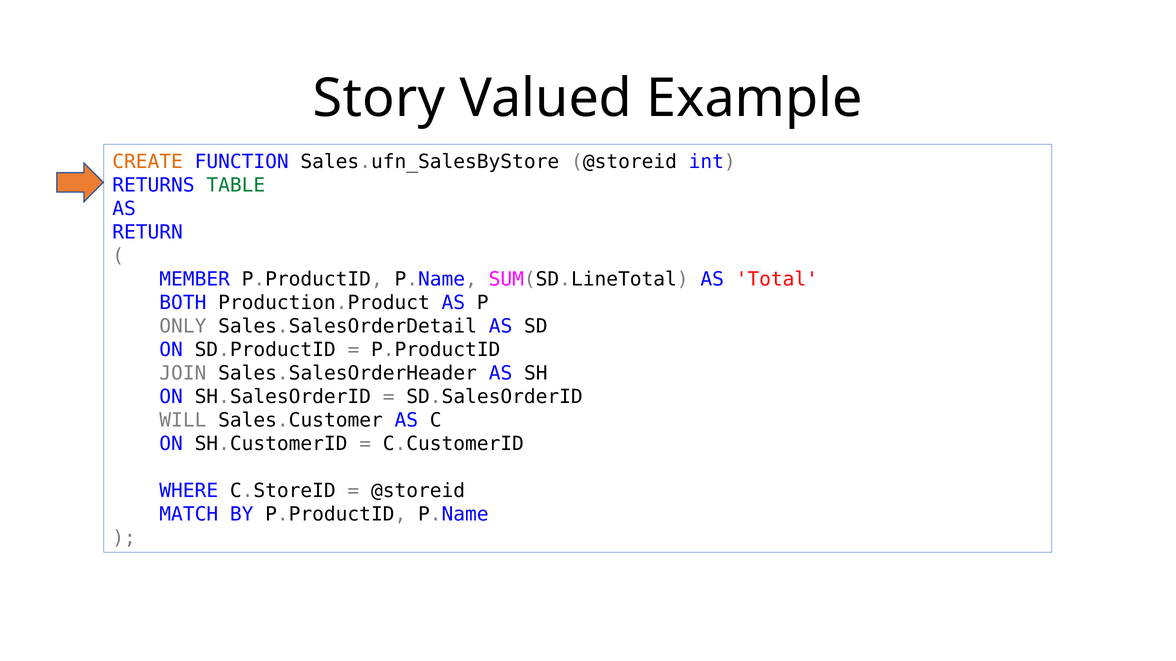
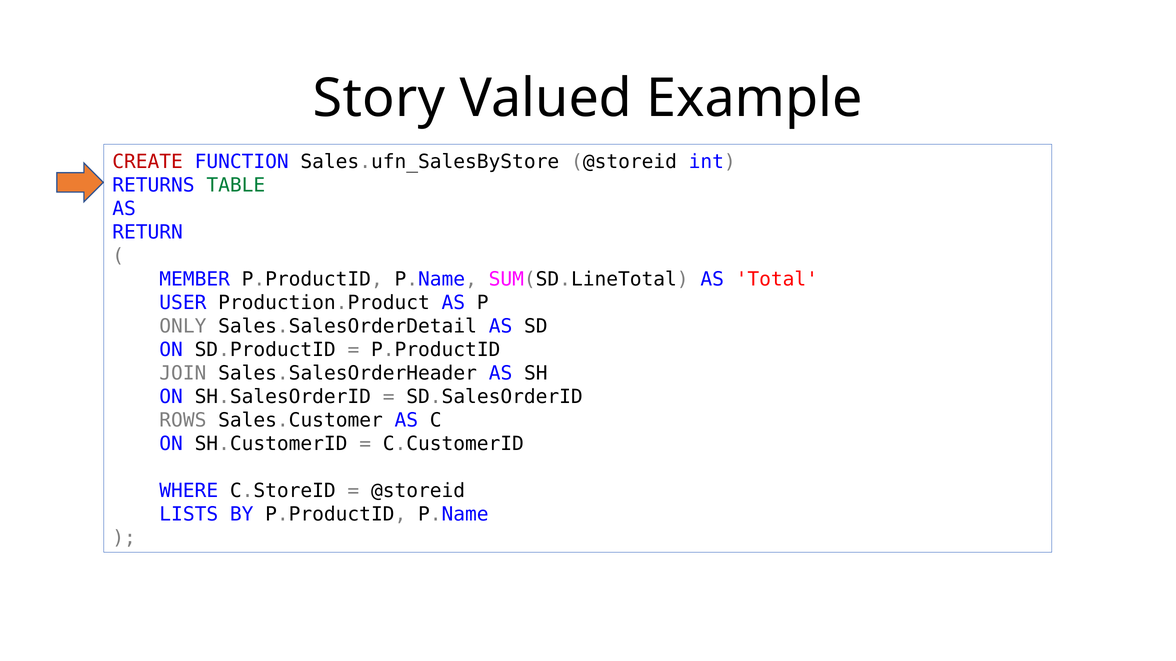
CREATE colour: orange -> red
BOTH: BOTH -> USER
WILL: WILL -> ROWS
MATCH: MATCH -> LISTS
